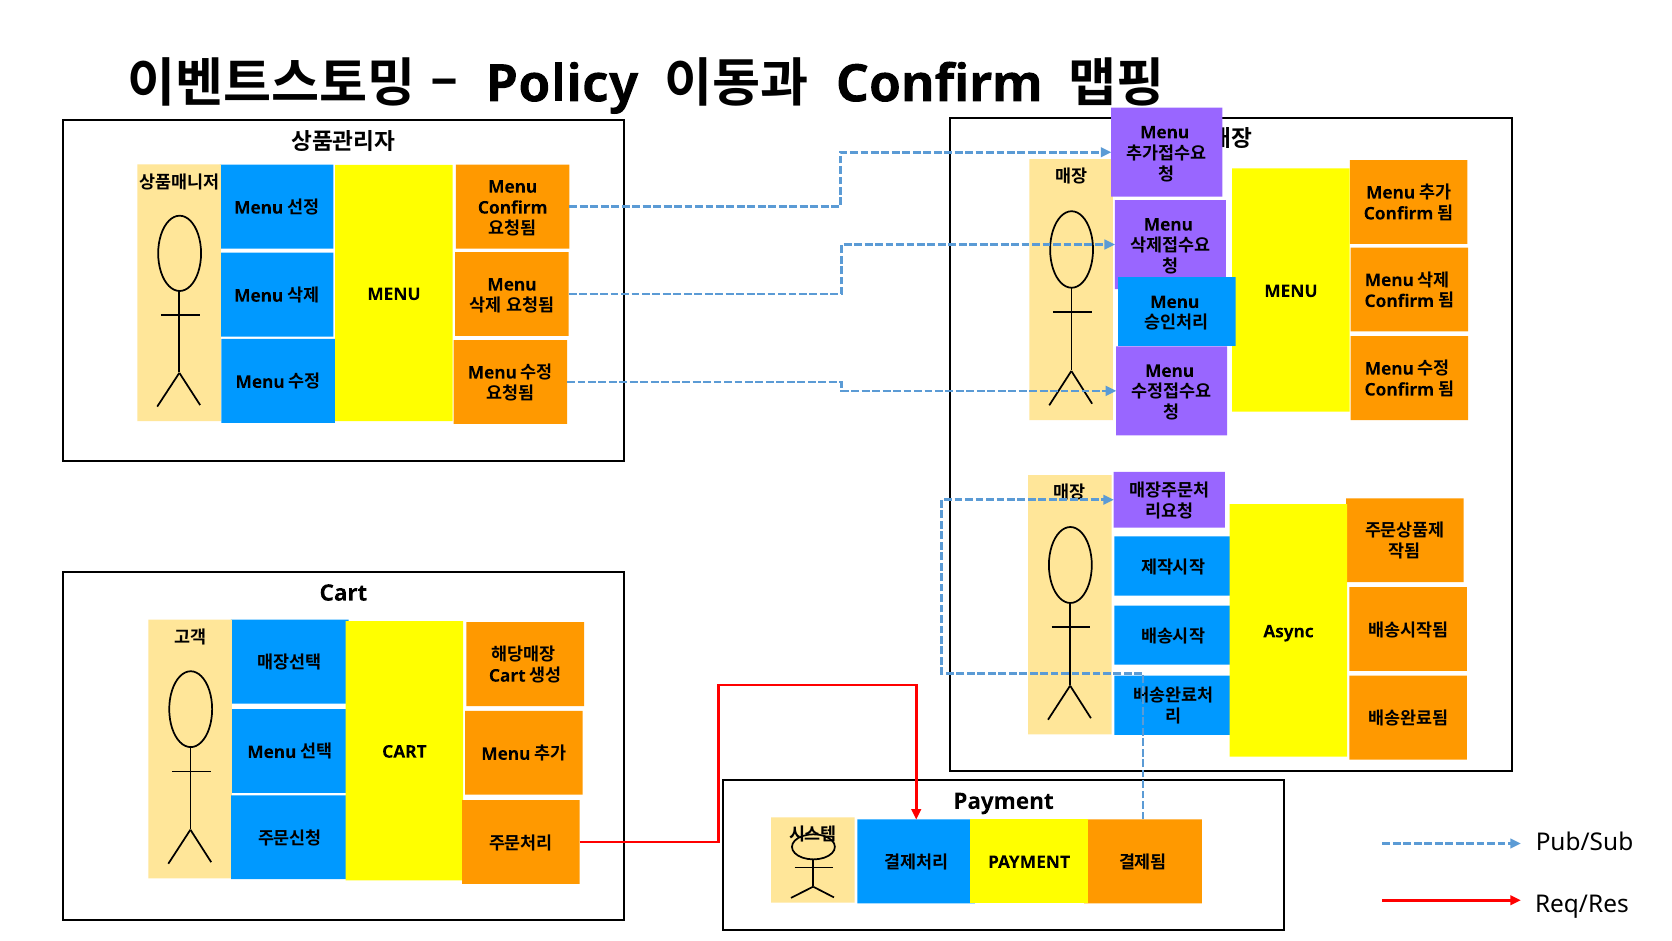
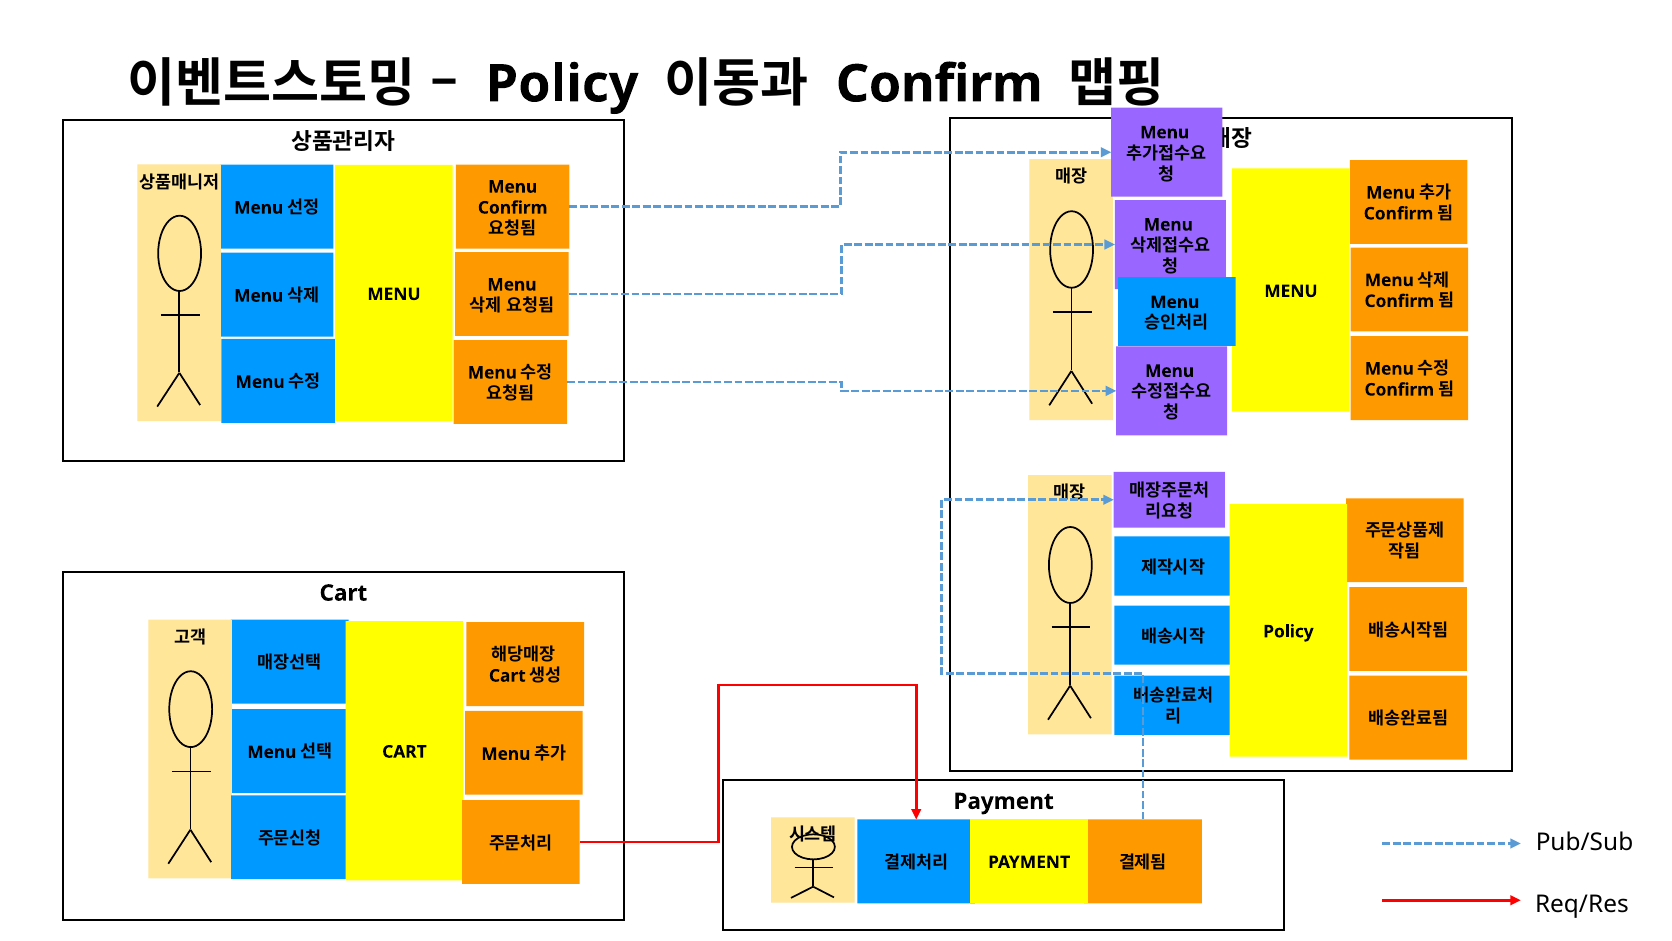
Async at (1288, 631): Async -> Policy
